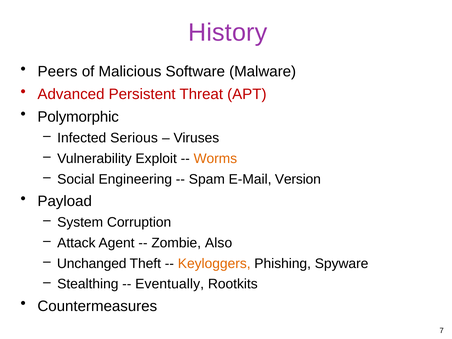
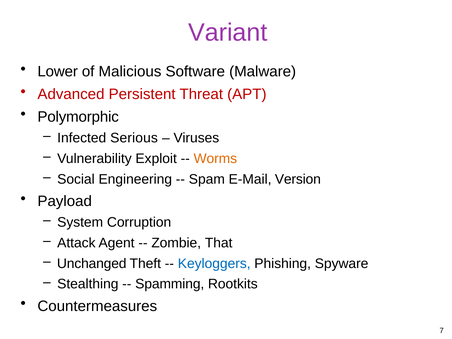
History: History -> Variant
Peers: Peers -> Lower
Also: Also -> That
Keyloggers colour: orange -> blue
Eventually: Eventually -> Spamming
